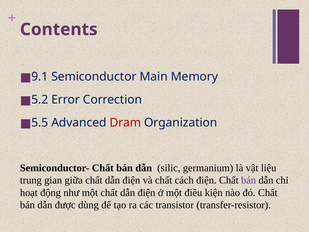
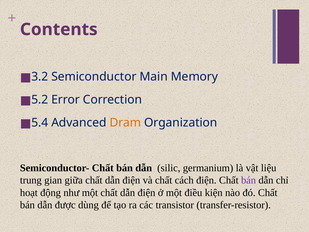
9.1: 9.1 -> 3.2
5.5: 5.5 -> 5.4
Dram colour: red -> orange
